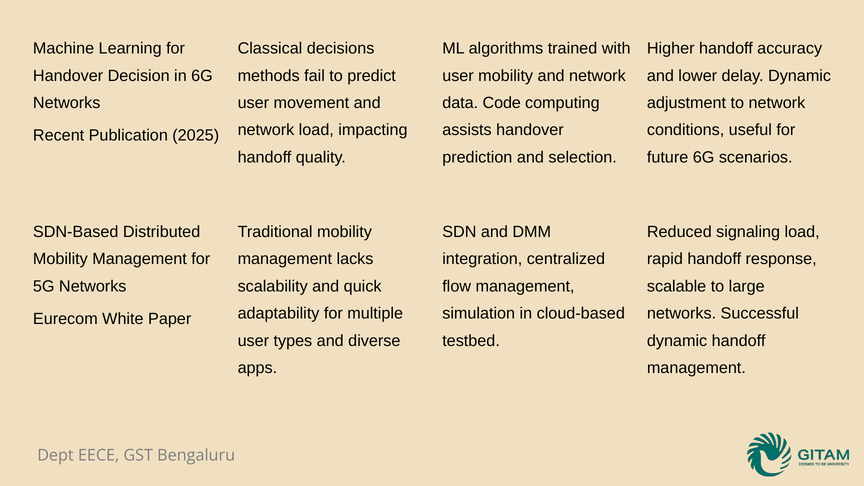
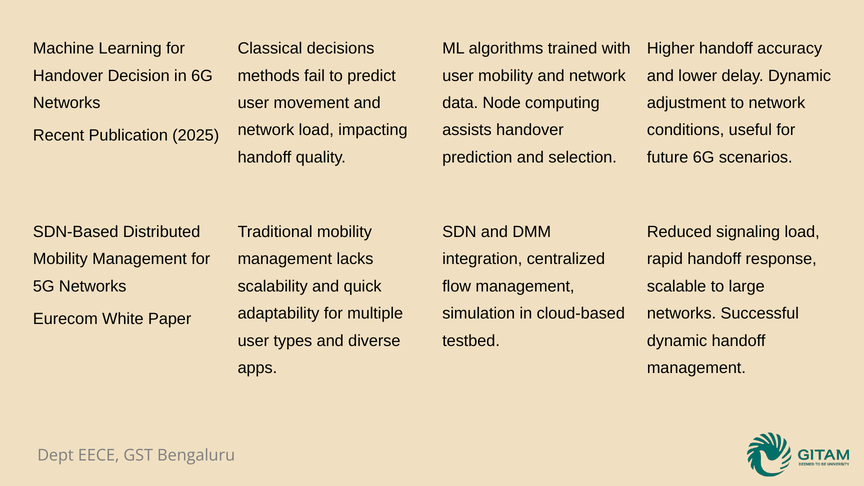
Code: Code -> Node
